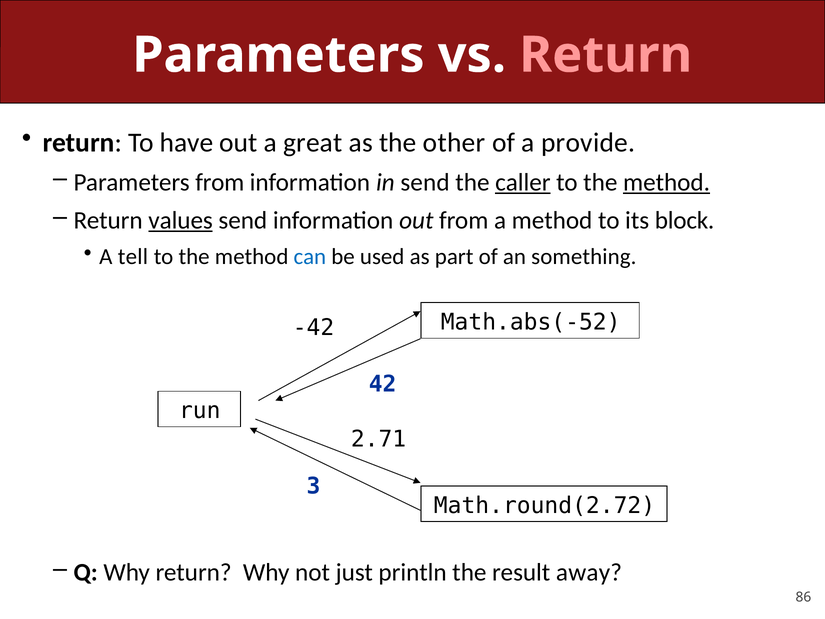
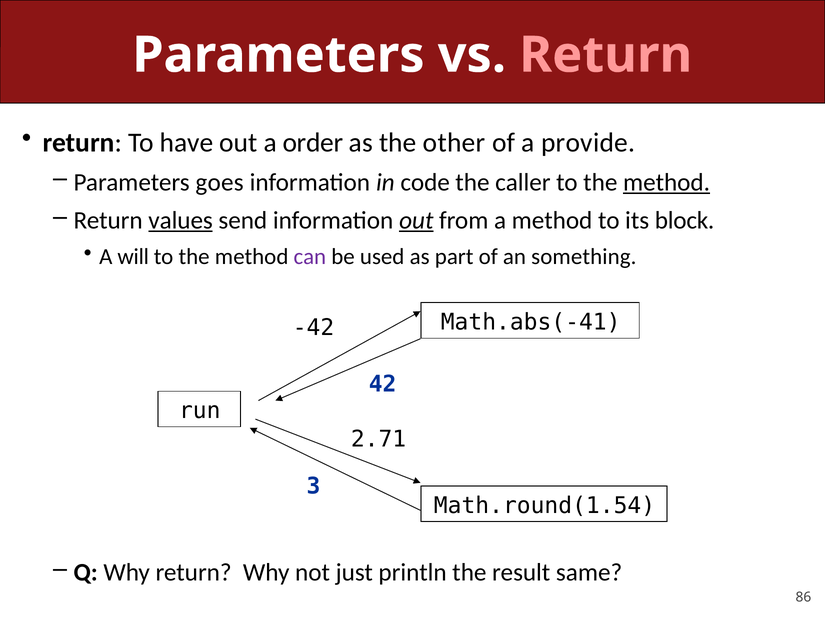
great: great -> order
Parameters from: from -> goes
in send: send -> code
caller underline: present -> none
out at (416, 221) underline: none -> present
tell: tell -> will
can colour: blue -> purple
Math.abs(-52: Math.abs(-52 -> Math.abs(-41
Math.round(2.72: Math.round(2.72 -> Math.round(1.54
away: away -> same
